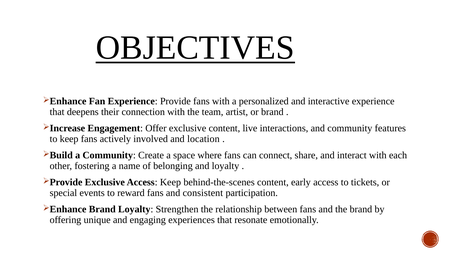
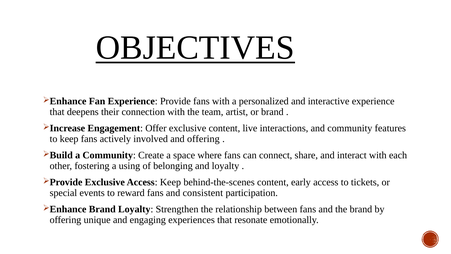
and location: location -> offering
name: name -> using
